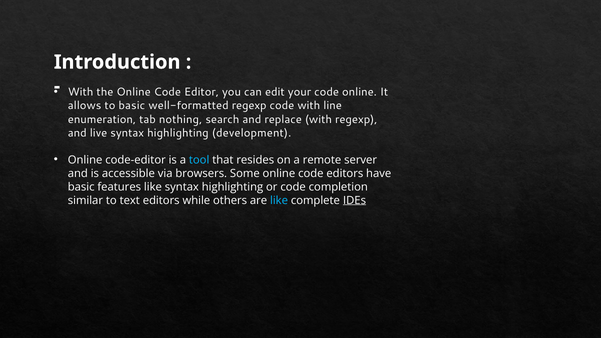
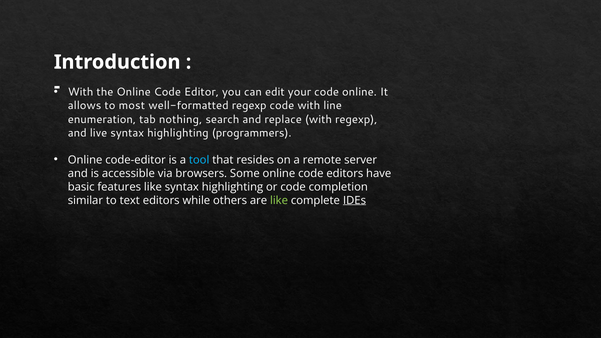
to basic: basic -> most
development: development -> programmers
like at (279, 200) colour: light blue -> light green
